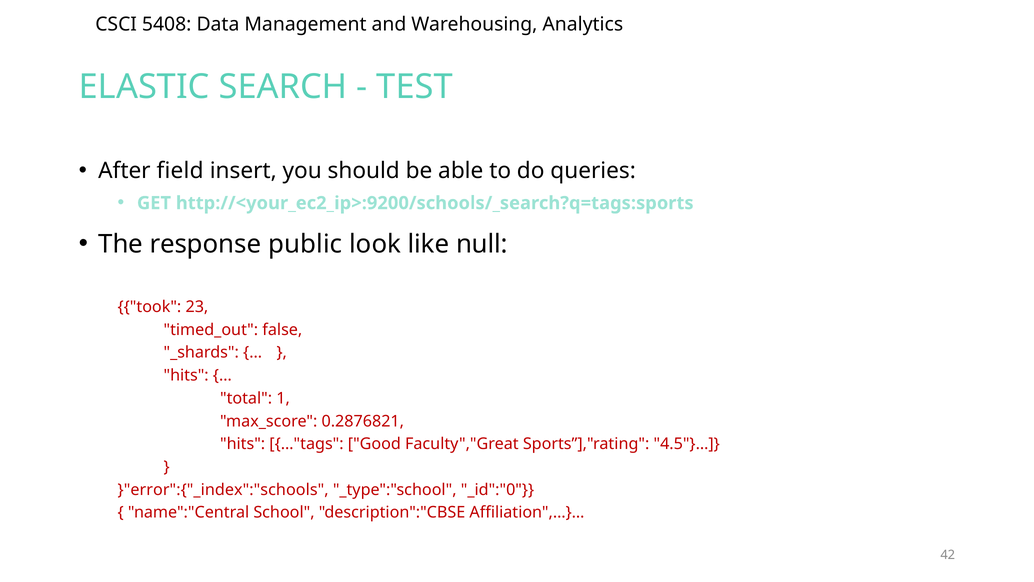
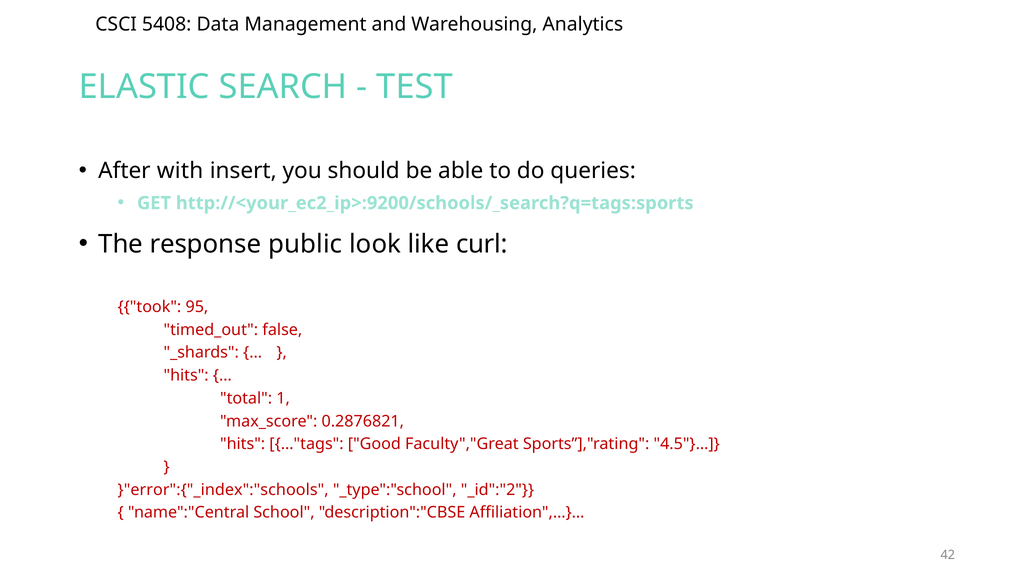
field: field -> with
null: null -> curl
23: 23 -> 95
_id":"0: _id":"0 -> _id":"2
